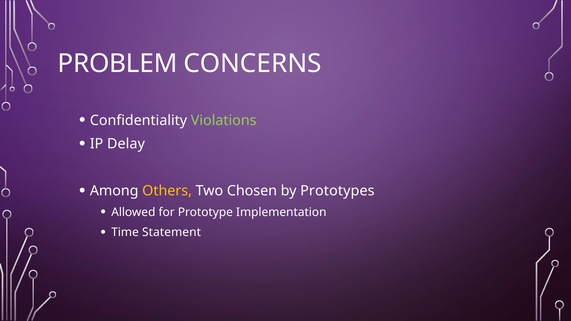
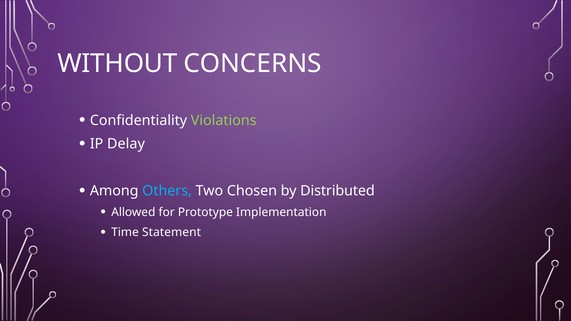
PROBLEM: PROBLEM -> WITHOUT
Others colour: yellow -> light blue
Prototypes: Prototypes -> Distributed
